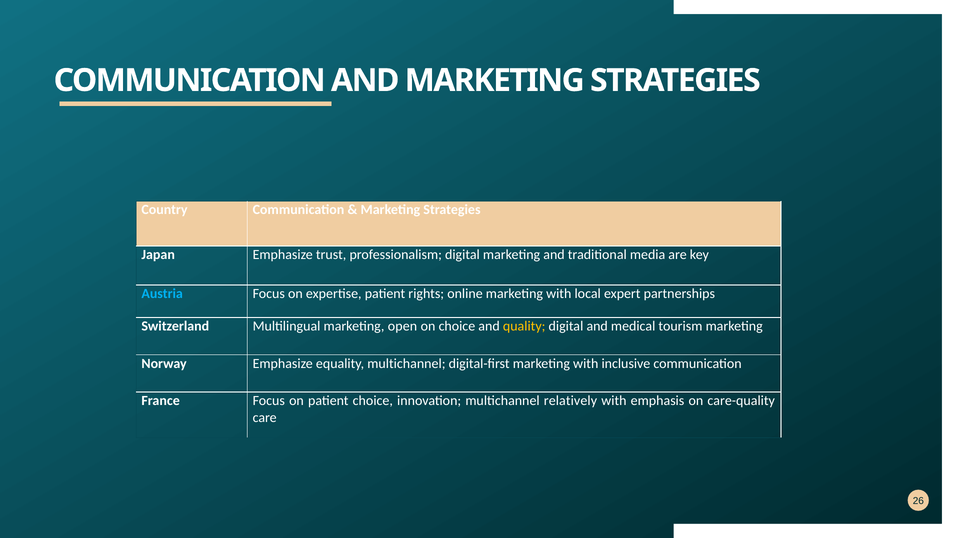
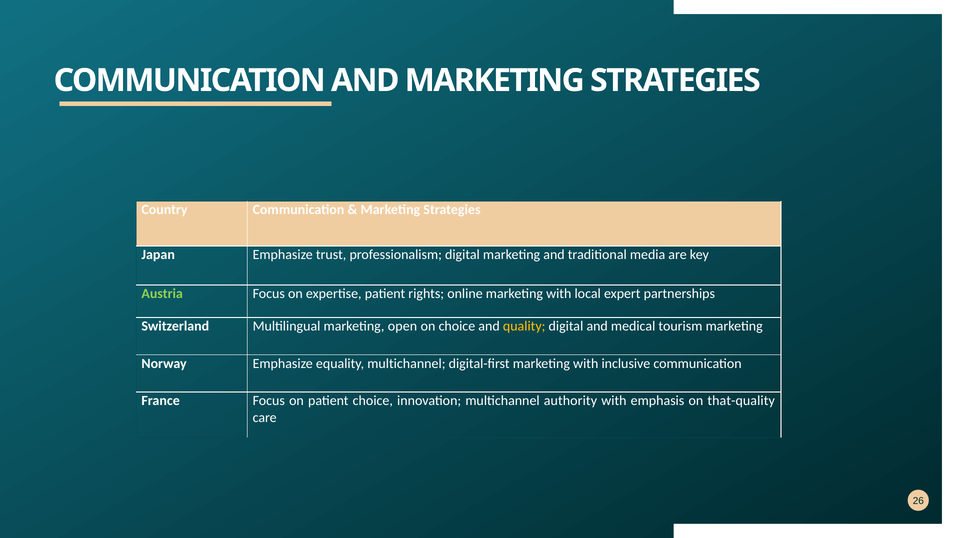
Austria colour: light blue -> light green
relatively: relatively -> authority
care-quality: care-quality -> that-quality
